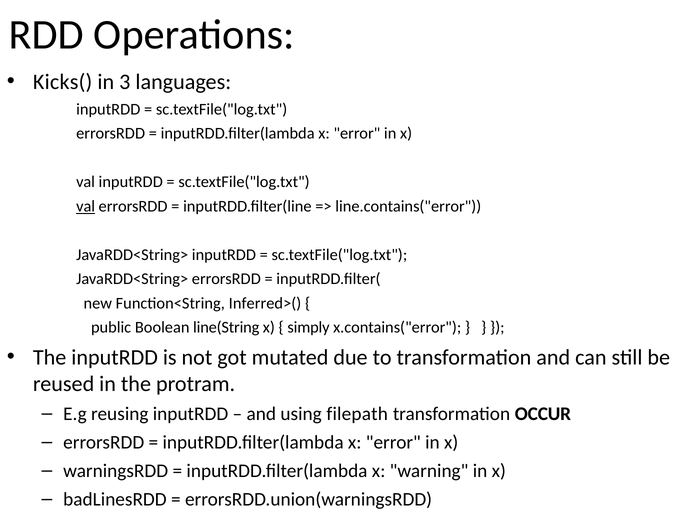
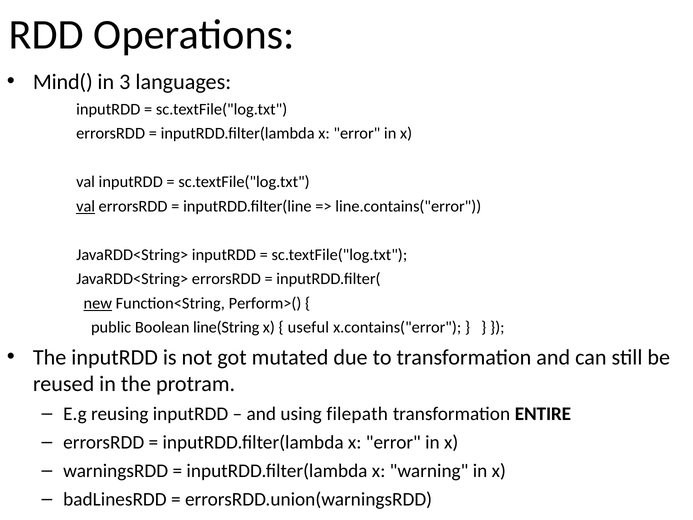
Kicks(: Kicks( -> Mind(
new underline: none -> present
Inferred>(: Inferred>( -> Perform>(
simply: simply -> useful
OCCUR: OCCUR -> ENTIRE
